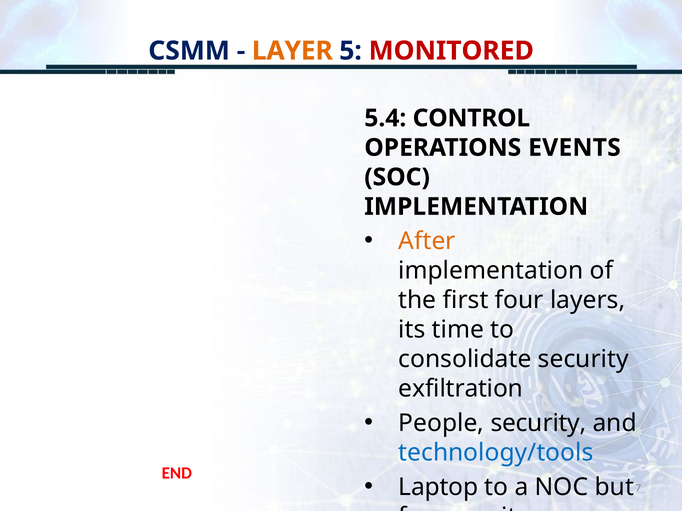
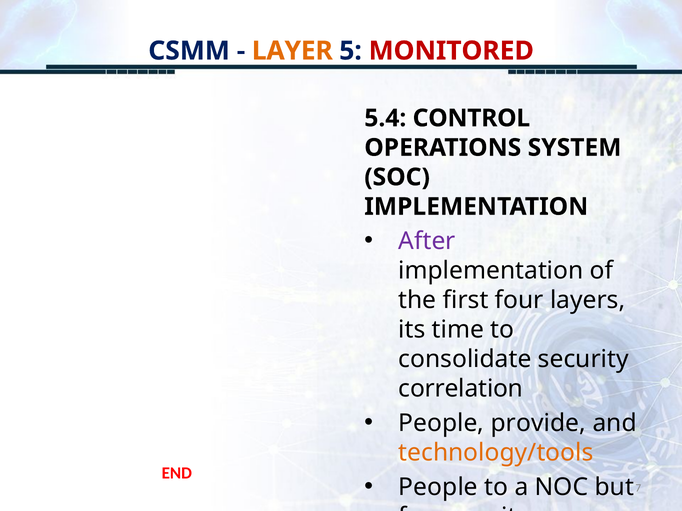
EVENTS: EVENTS -> SYSTEM
After colour: orange -> purple
exfiltration: exfiltration -> correlation
People security: security -> provide
technology/tools colour: blue -> orange
Laptop at (438, 487): Laptop -> People
